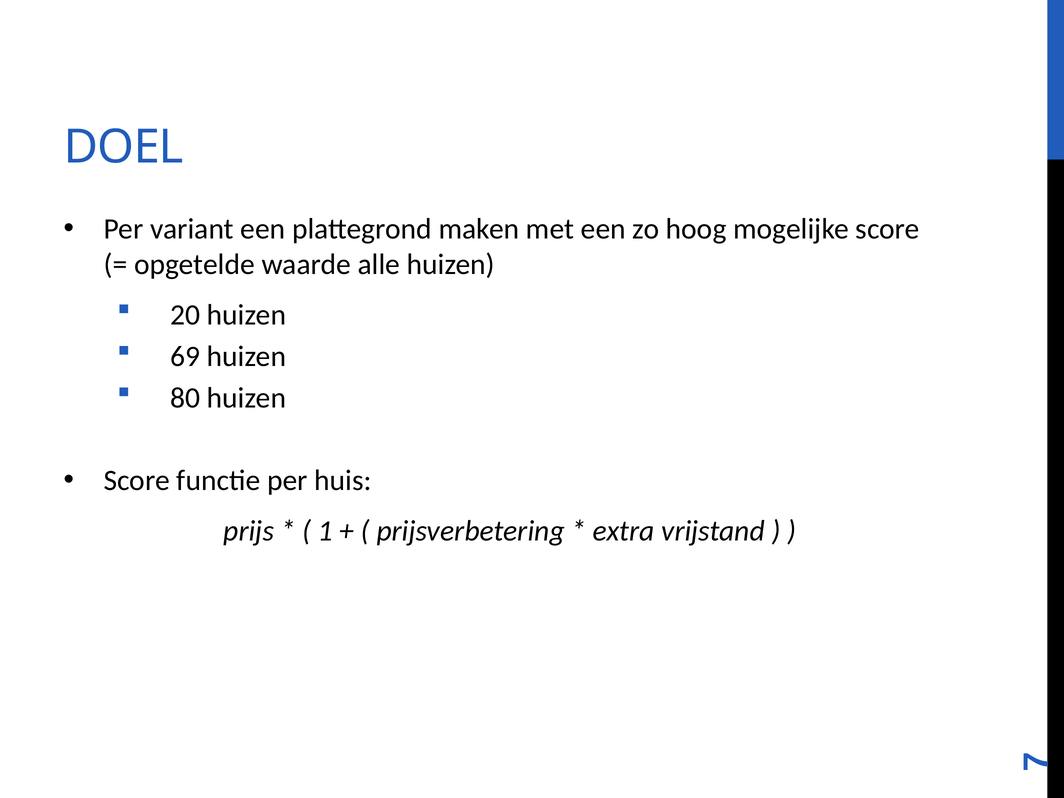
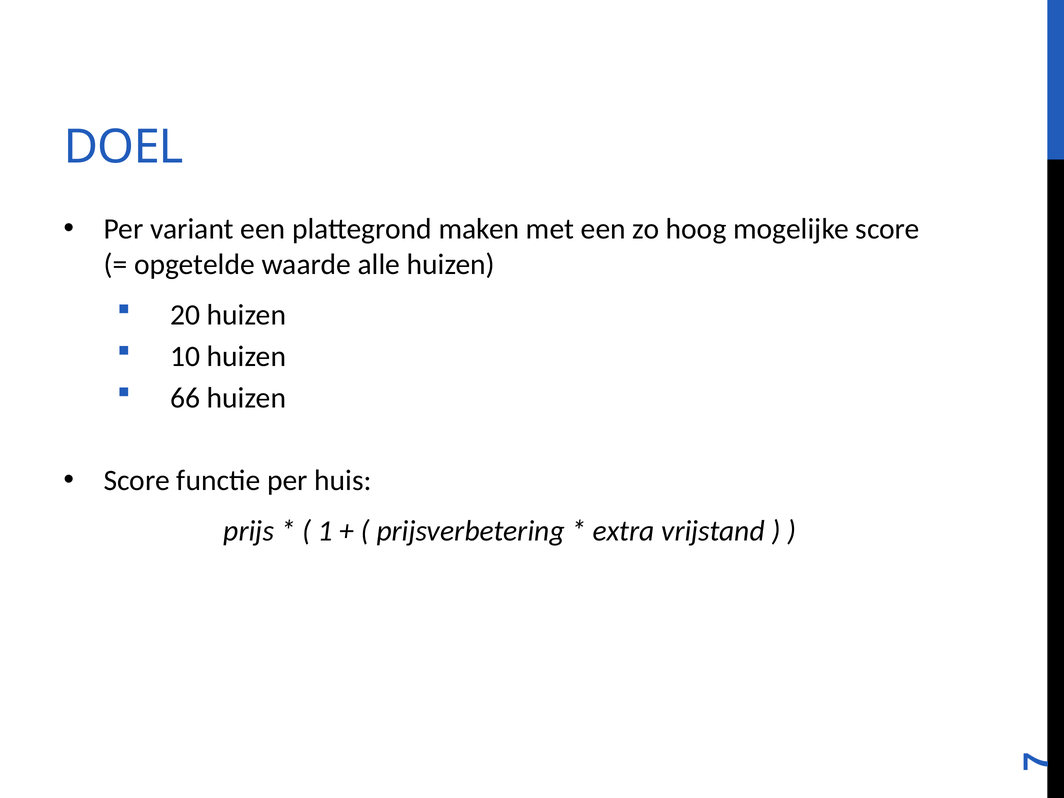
69: 69 -> 10
80: 80 -> 66
